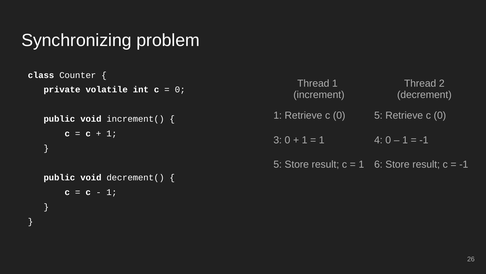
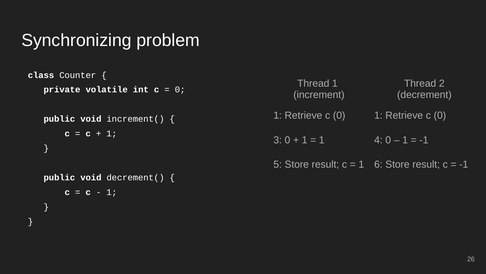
0 5: 5 -> 1
